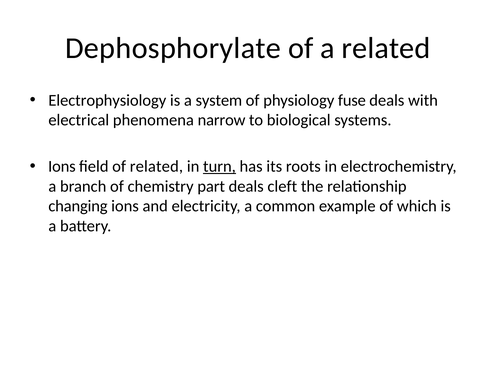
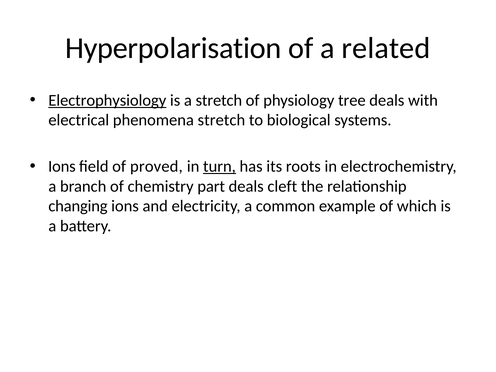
Dephosphorylate: Dephosphorylate -> Hyperpolarisation
Electrophysiology underline: none -> present
a system: system -> stretch
fuse: fuse -> tree
phenomena narrow: narrow -> stretch
of related: related -> proved
